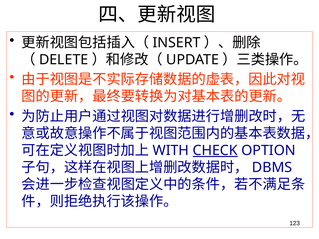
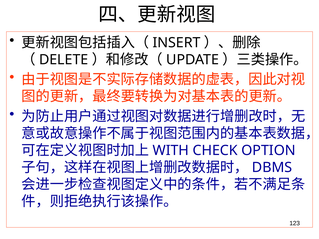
CHECK underline: present -> none
